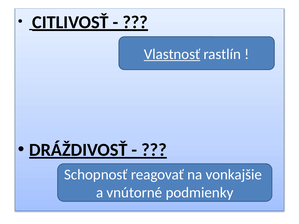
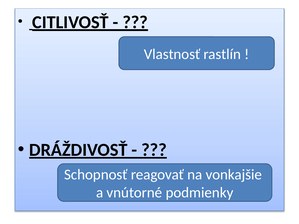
Vlastnosť underline: present -> none
